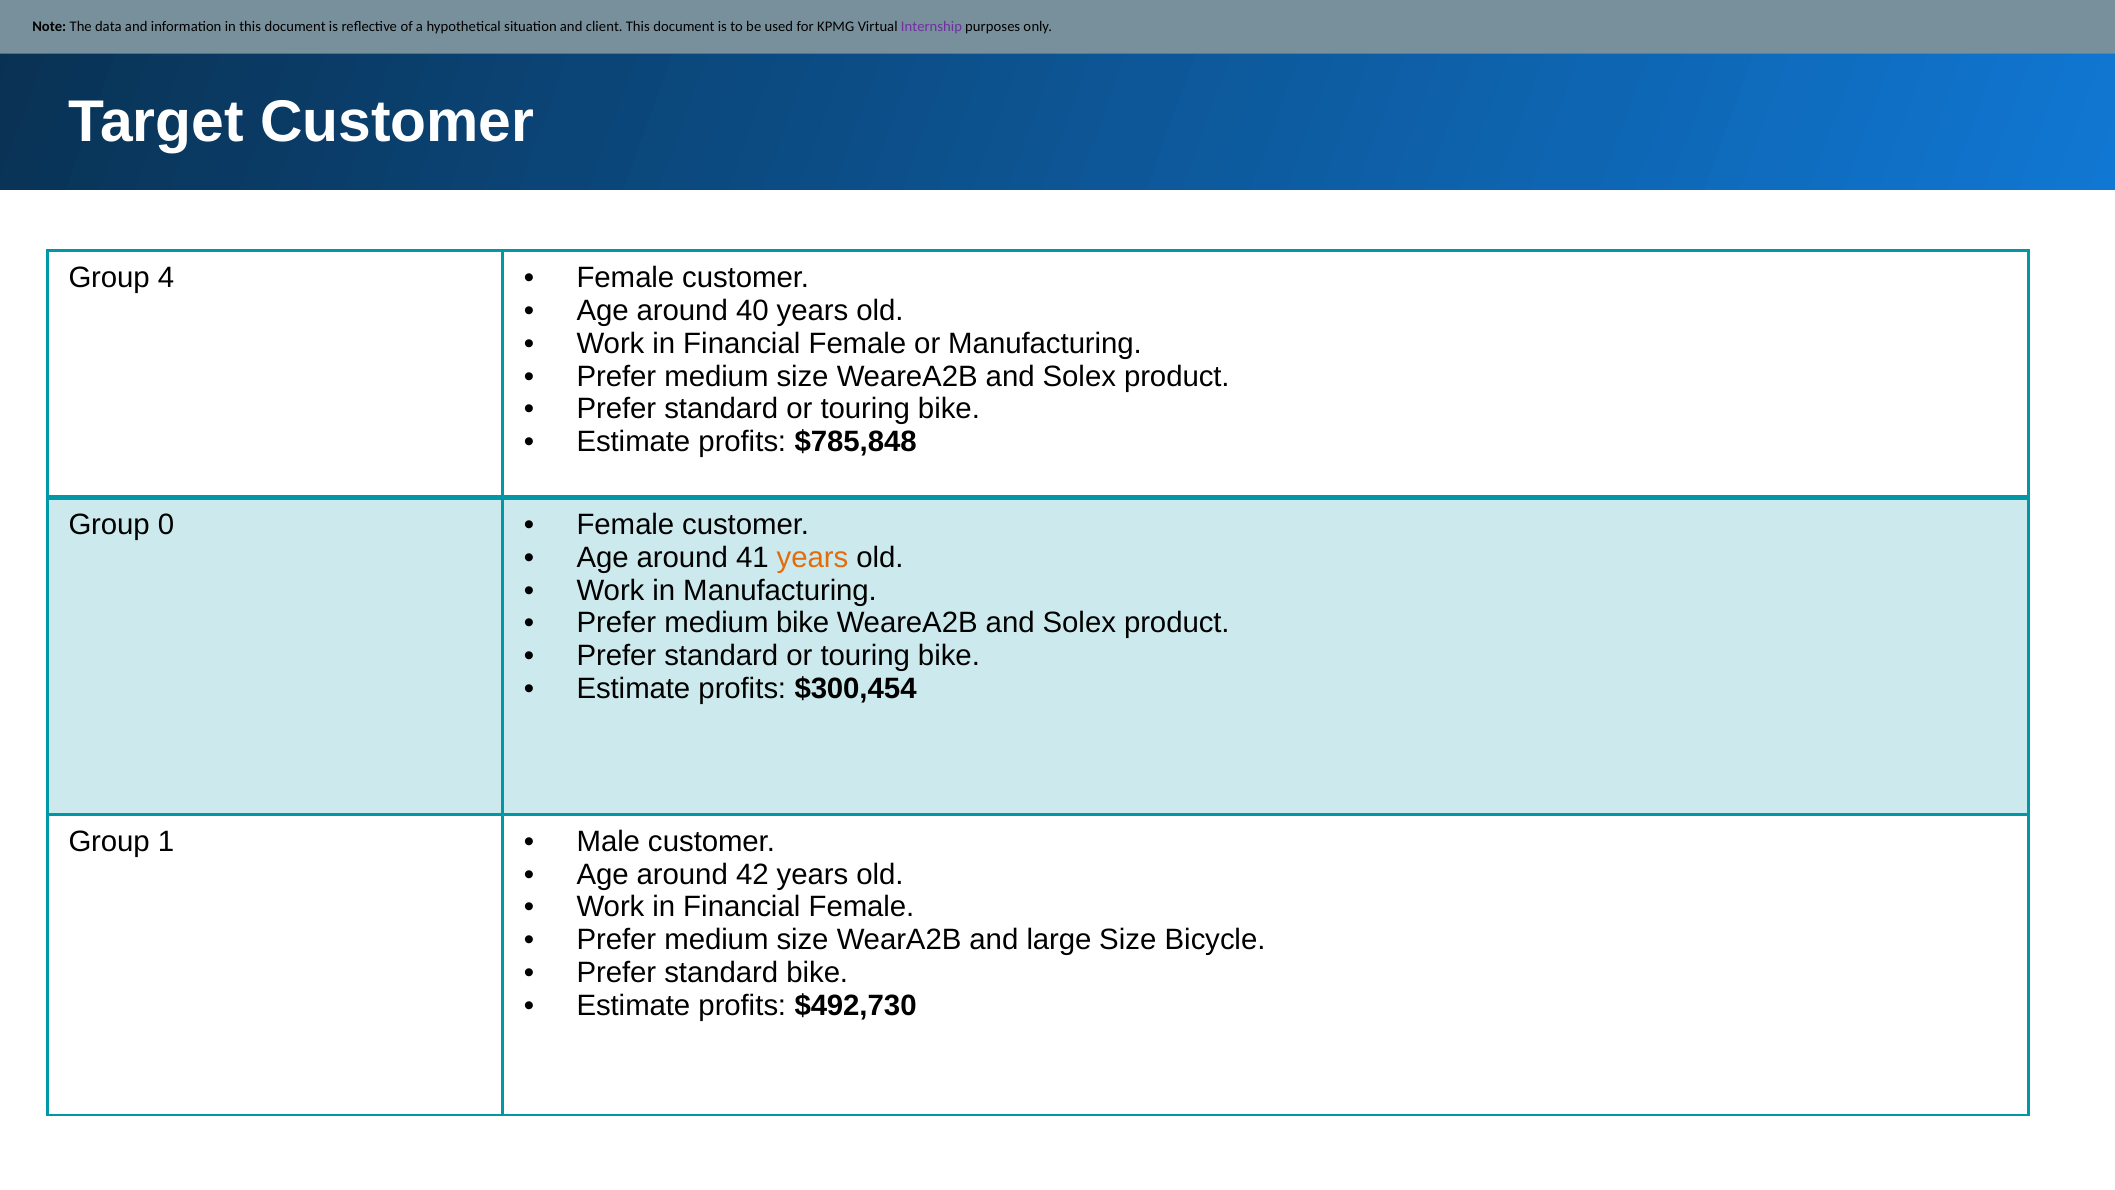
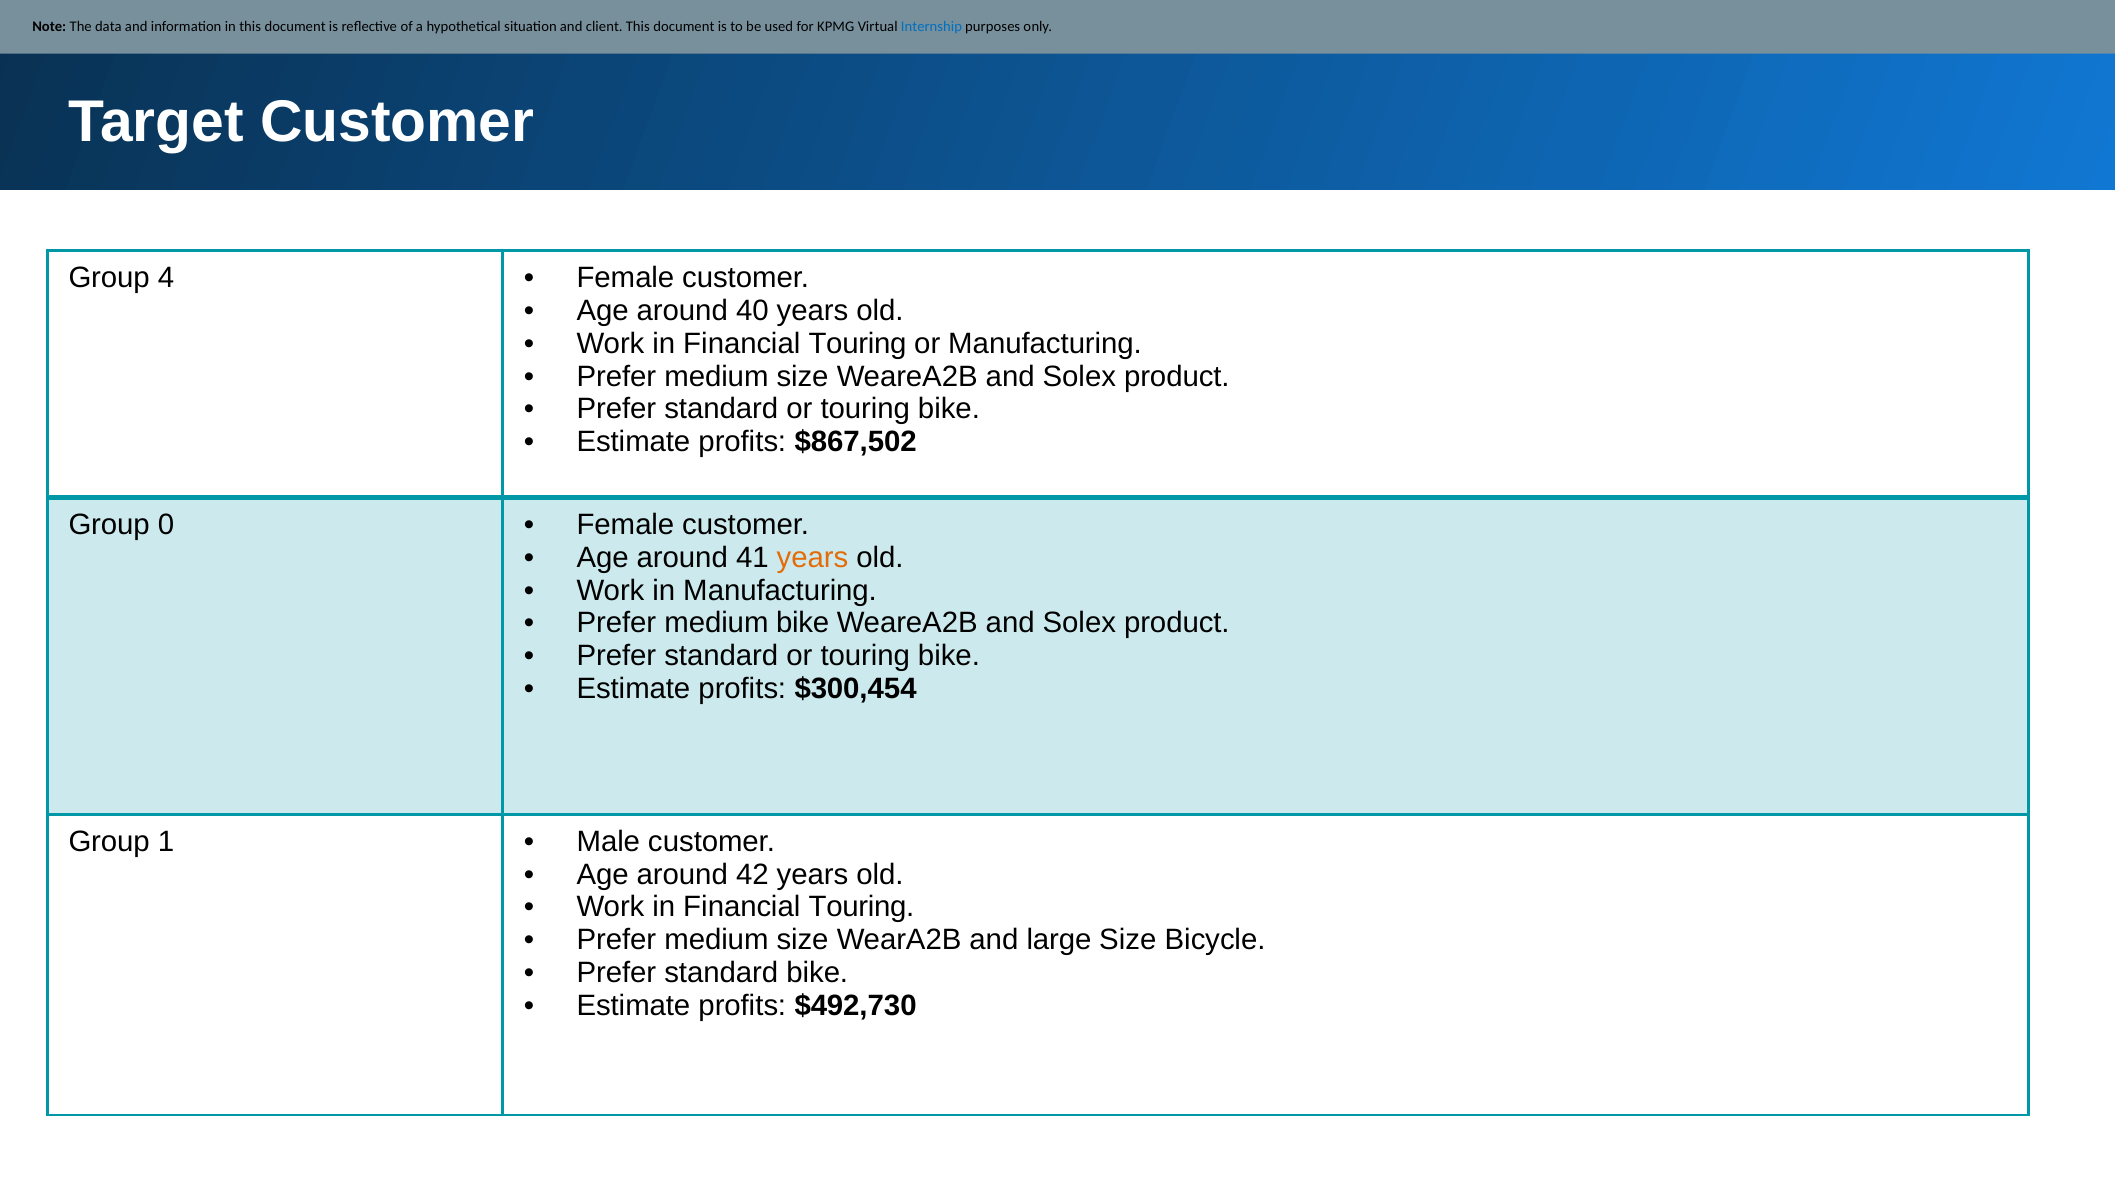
Internship colour: purple -> blue
Female at (857, 344): Female -> Touring
$785,848: $785,848 -> $867,502
Female at (861, 907): Female -> Touring
